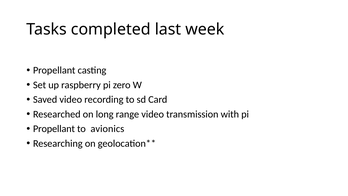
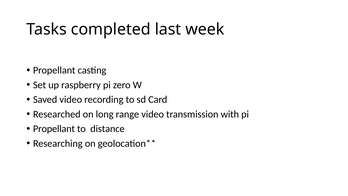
avionics: avionics -> distance
